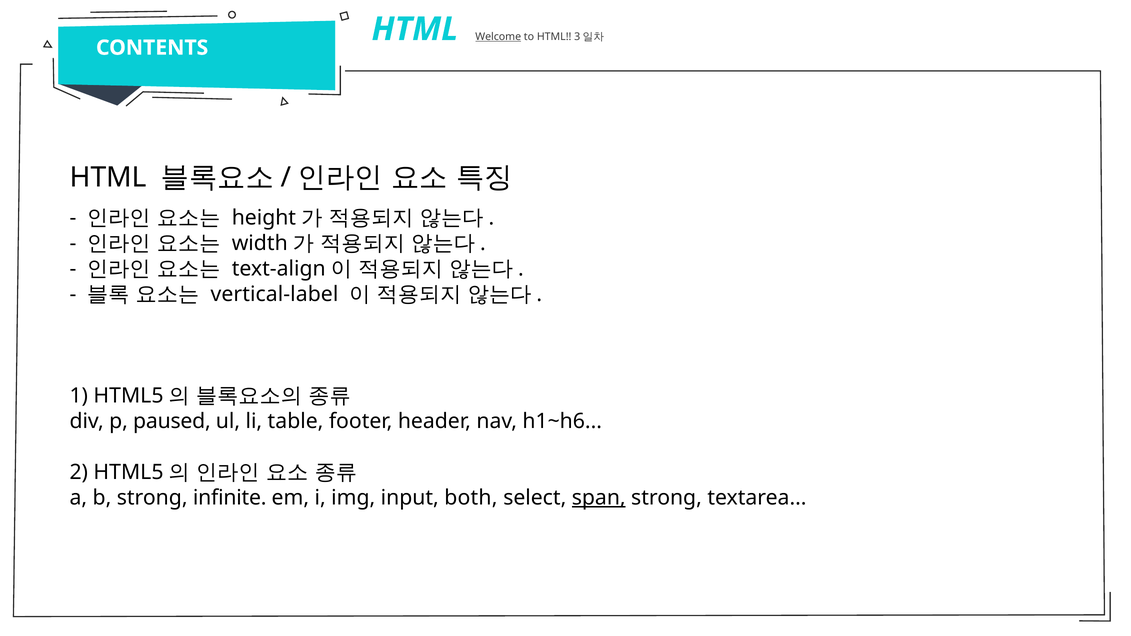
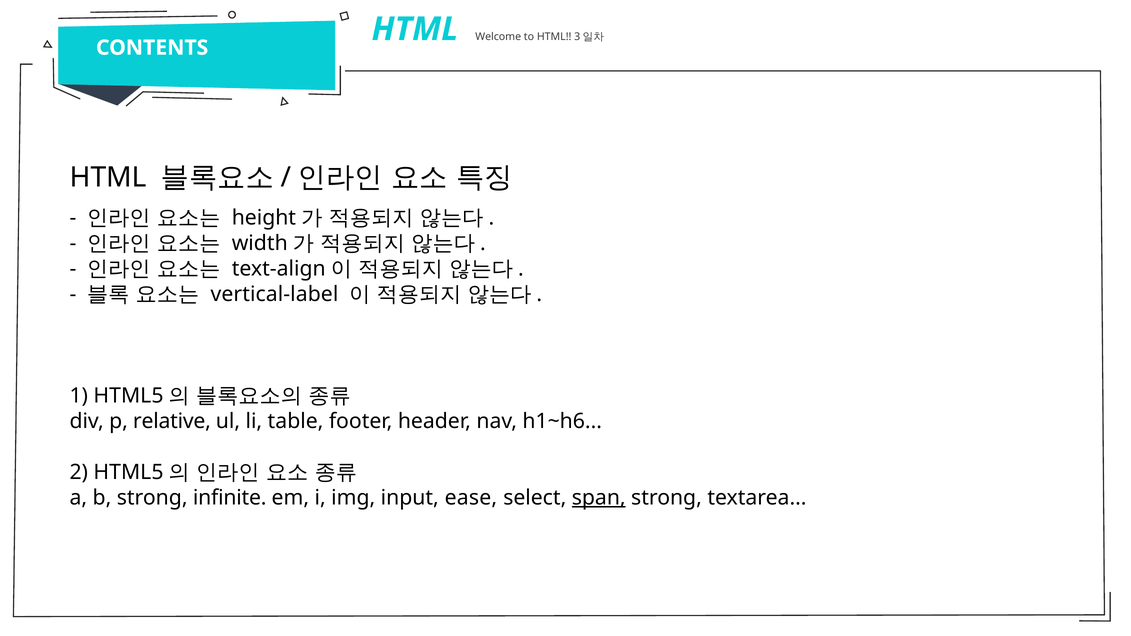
Welcome underline: present -> none
paused: paused -> relative
both: both -> ease
